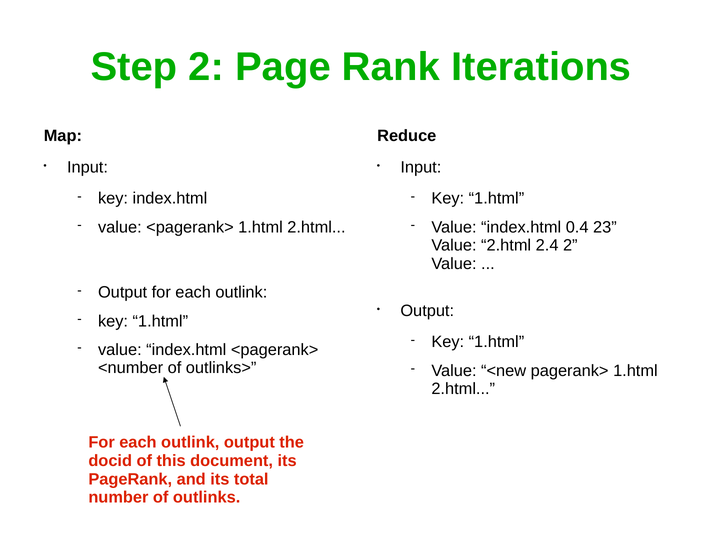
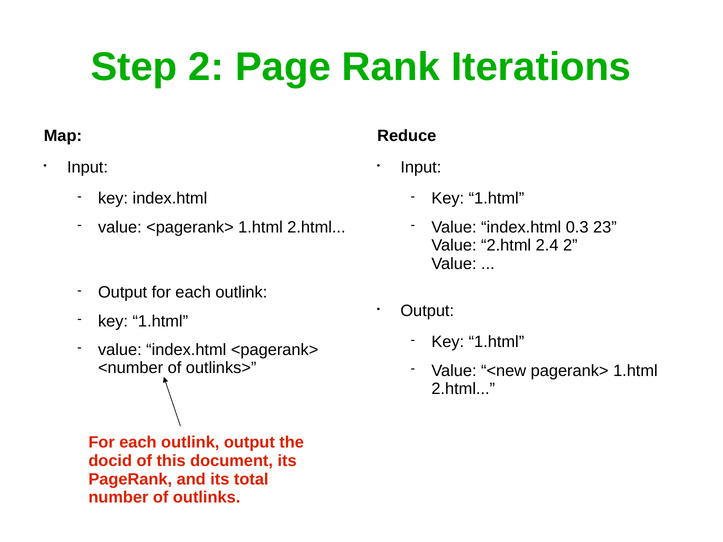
0.4: 0.4 -> 0.3
